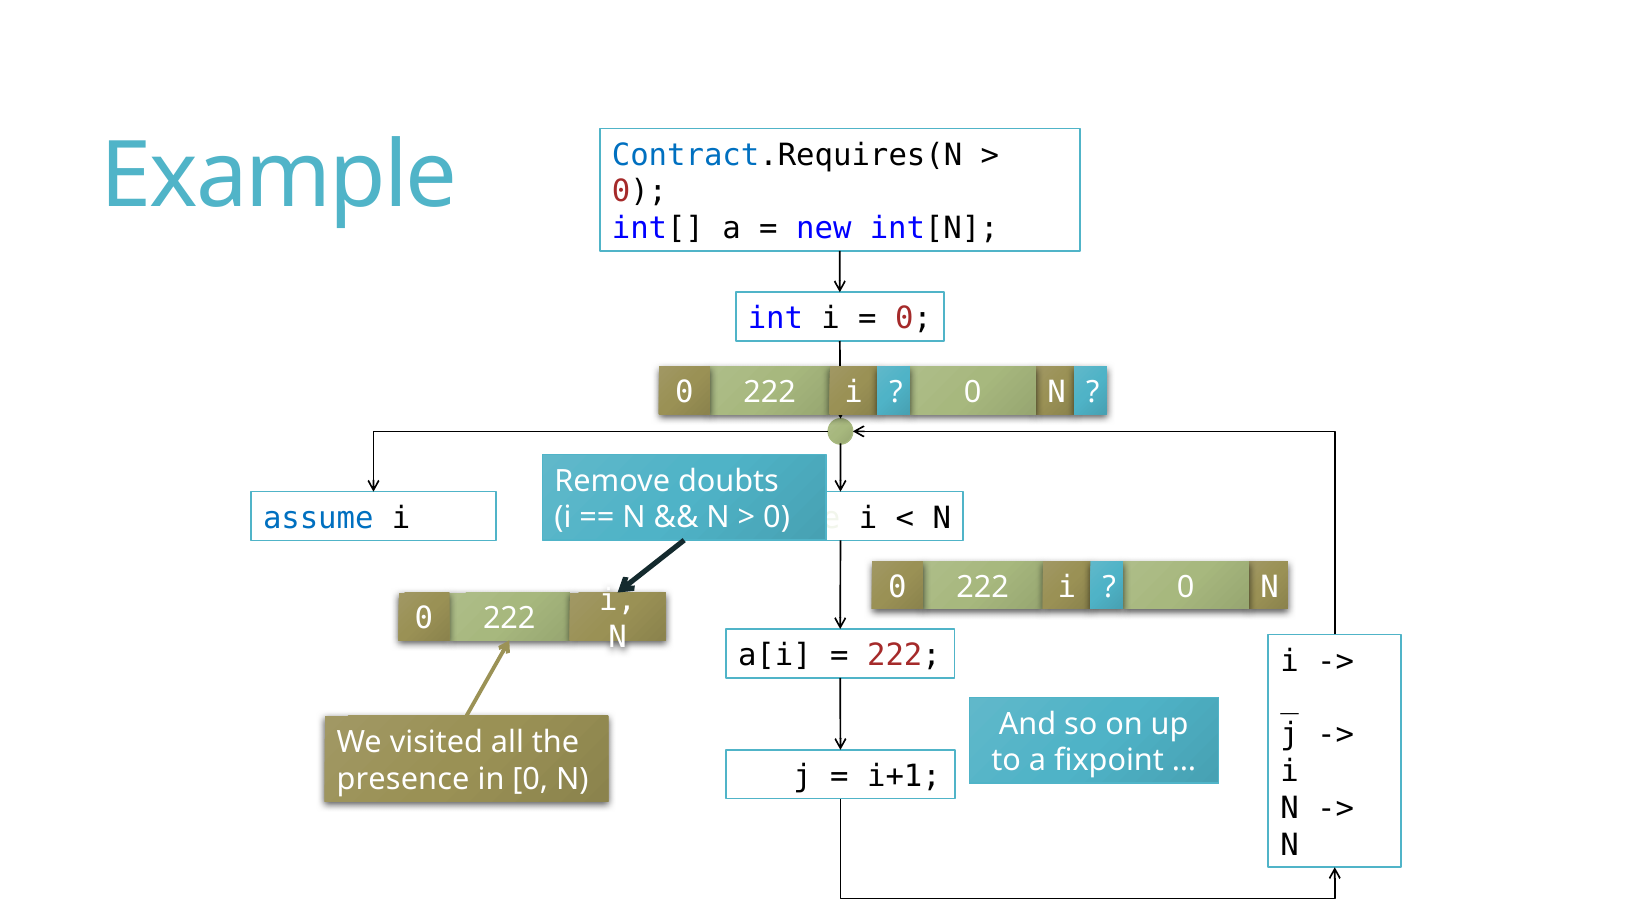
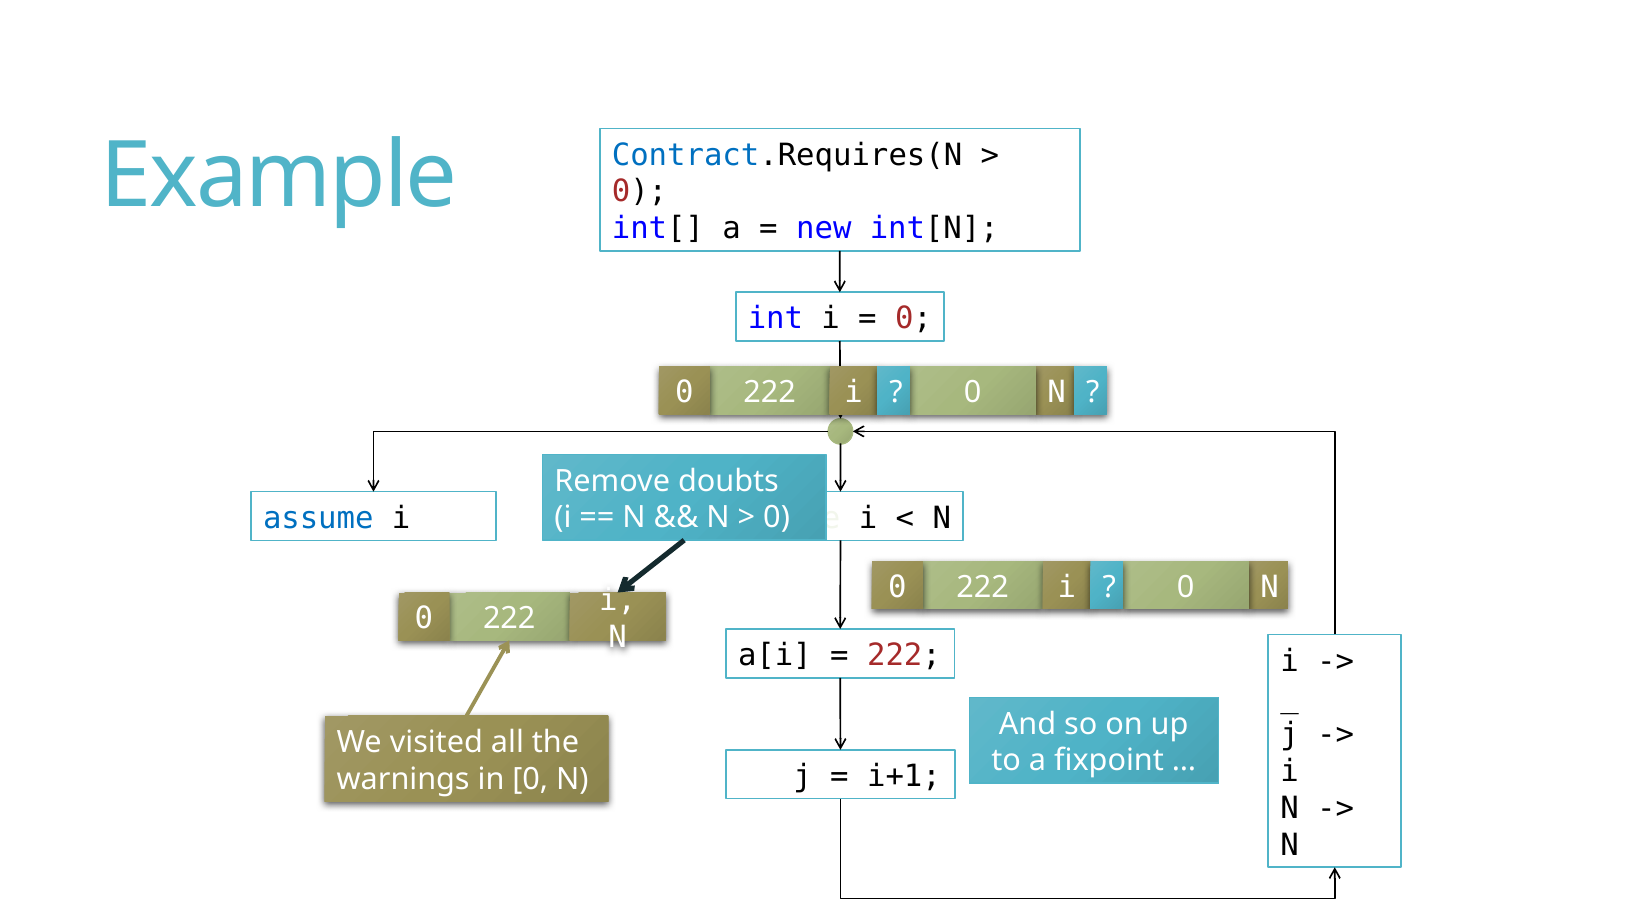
presence: presence -> warnings
